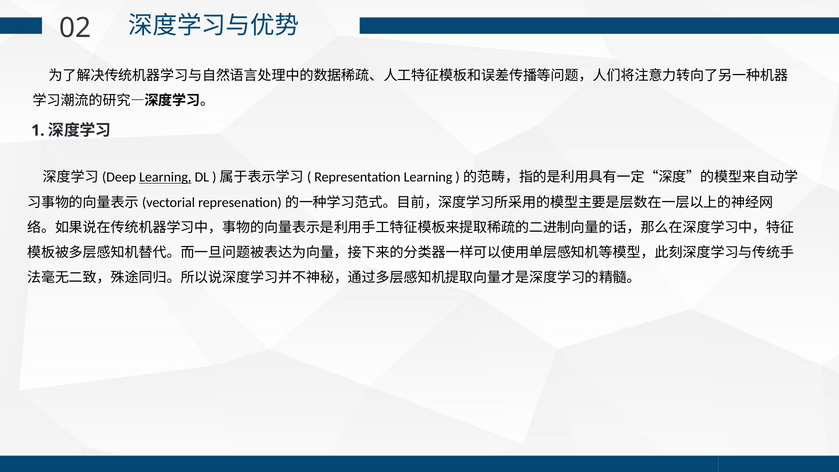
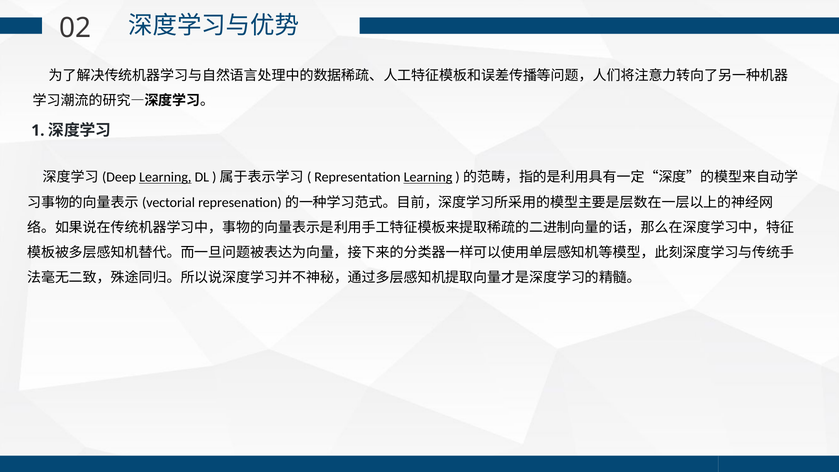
Learning at (428, 177) underline: none -> present
